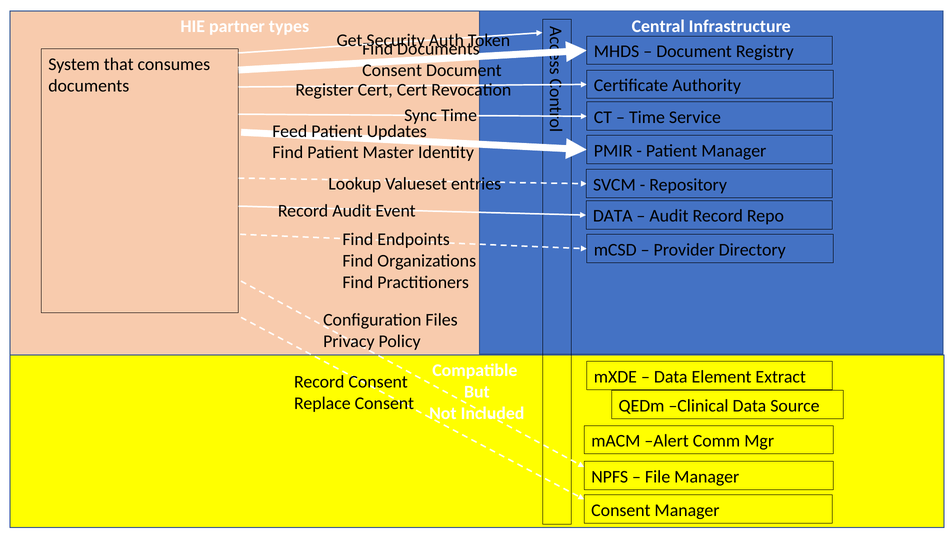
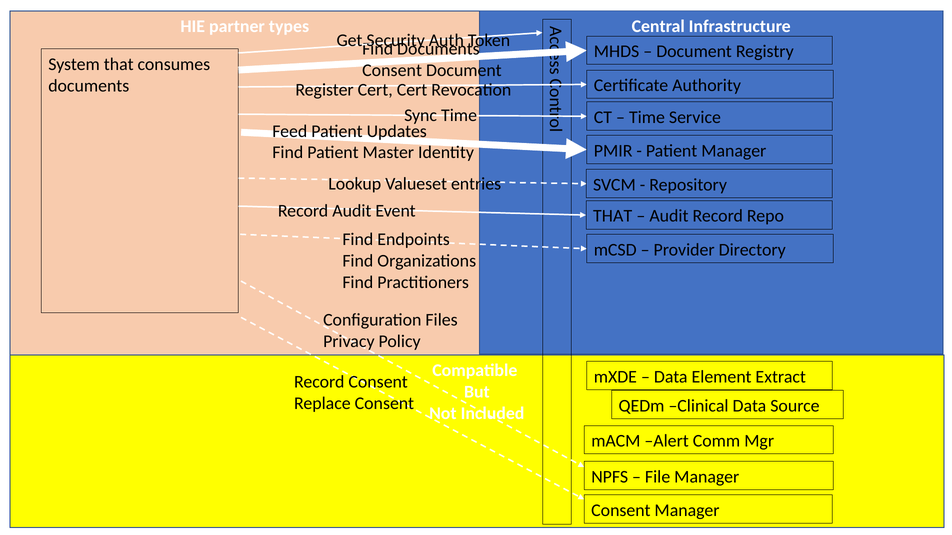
DATA at (613, 216): DATA -> THAT
